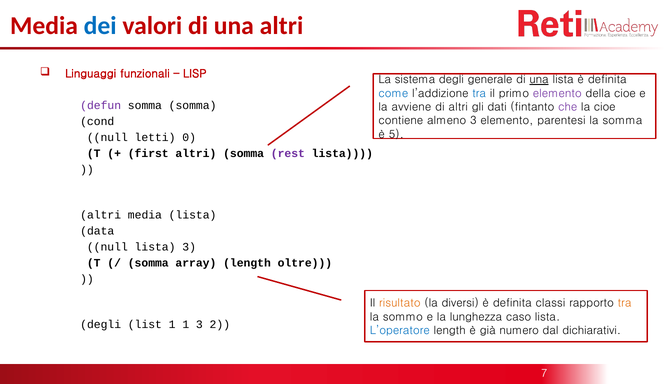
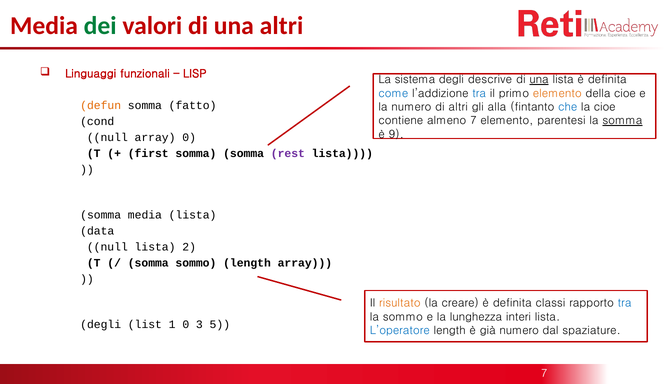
dei colour: blue -> green
generale: generale -> descrive
elemento at (557, 93) colour: purple -> orange
defun colour: purple -> orange
somma somma: somma -> fatto
la avviene: avviene -> numero
dati: dati -> alla
che colour: purple -> blue
almeno 3: 3 -> 7
somma at (622, 120) underline: none -> present
5: 5 -> 9
null letti: letti -> array
first altri: altri -> somma
altri at (101, 215): altri -> somma
lista 3: 3 -> 2
somma array: array -> sommo
length oltre: oltre -> array
diversi: diversi -> creare
tra at (625, 303) colour: orange -> blue
caso: caso -> interi
1 1: 1 -> 0
2: 2 -> 5
dichiarativi: dichiarativi -> spaziature
